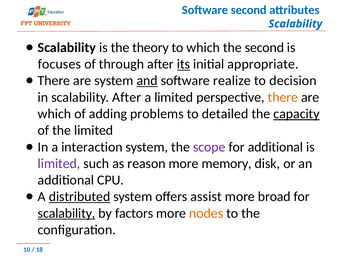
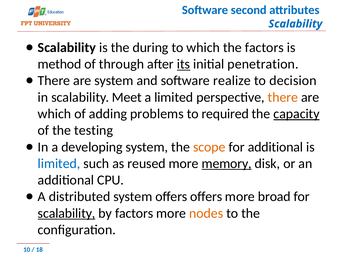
theory: theory -> during
the second: second -> factors
focuses: focuses -> method
appropriate: appropriate -> penetration
and underline: present -> none
scalability After: After -> Meet
detailed: detailed -> required
the limited: limited -> testing
interaction: interaction -> developing
scope colour: purple -> orange
limited at (59, 164) colour: purple -> blue
reason: reason -> reused
memory underline: none -> present
distributed underline: present -> none
offers assist: assist -> offers
